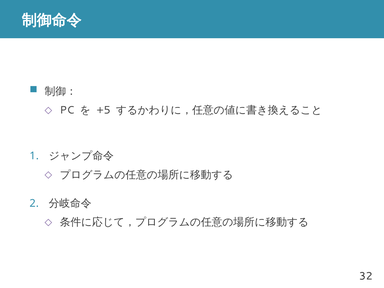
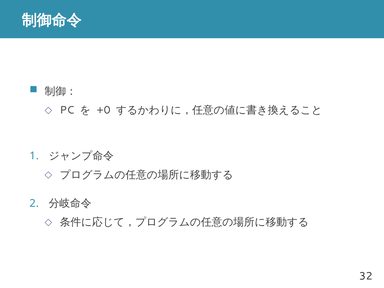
+5: +5 -> +0
